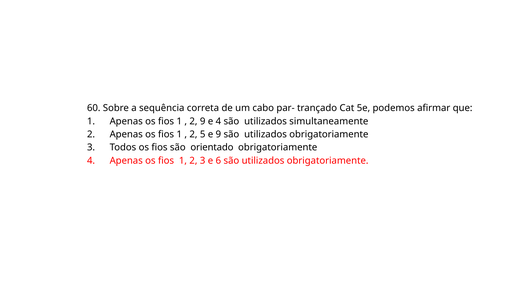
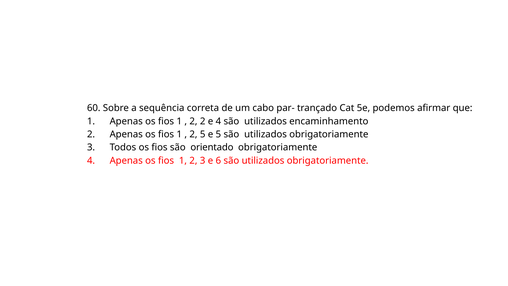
2 9: 9 -> 2
simultaneamente: simultaneamente -> encaminhamento
e 9: 9 -> 5
